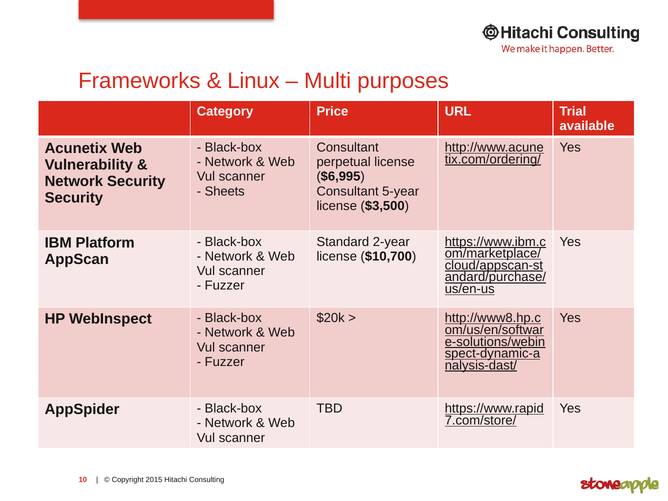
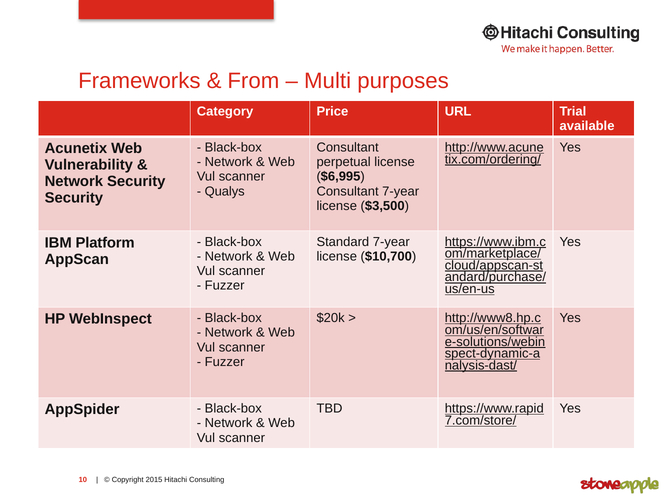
Linux: Linux -> From
Sheets: Sheets -> Qualys
Consultant 5-year: 5-year -> 7-year
Standard 2-year: 2-year -> 7-year
